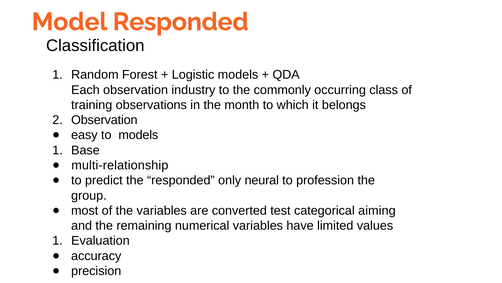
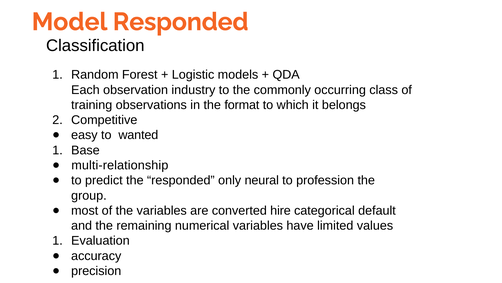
month: month -> format
Observation at (104, 120): Observation -> Competitive
to models: models -> wanted
test: test -> hire
aiming: aiming -> default
